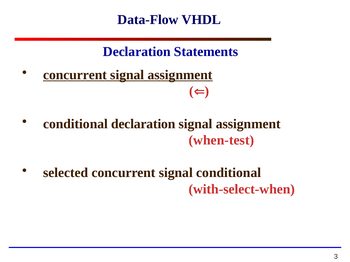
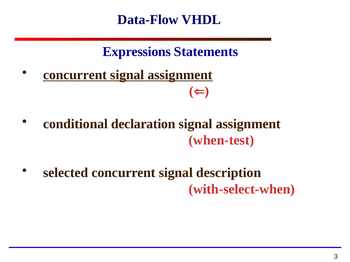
Declaration at (137, 52): Declaration -> Expressions
signal conditional: conditional -> description
